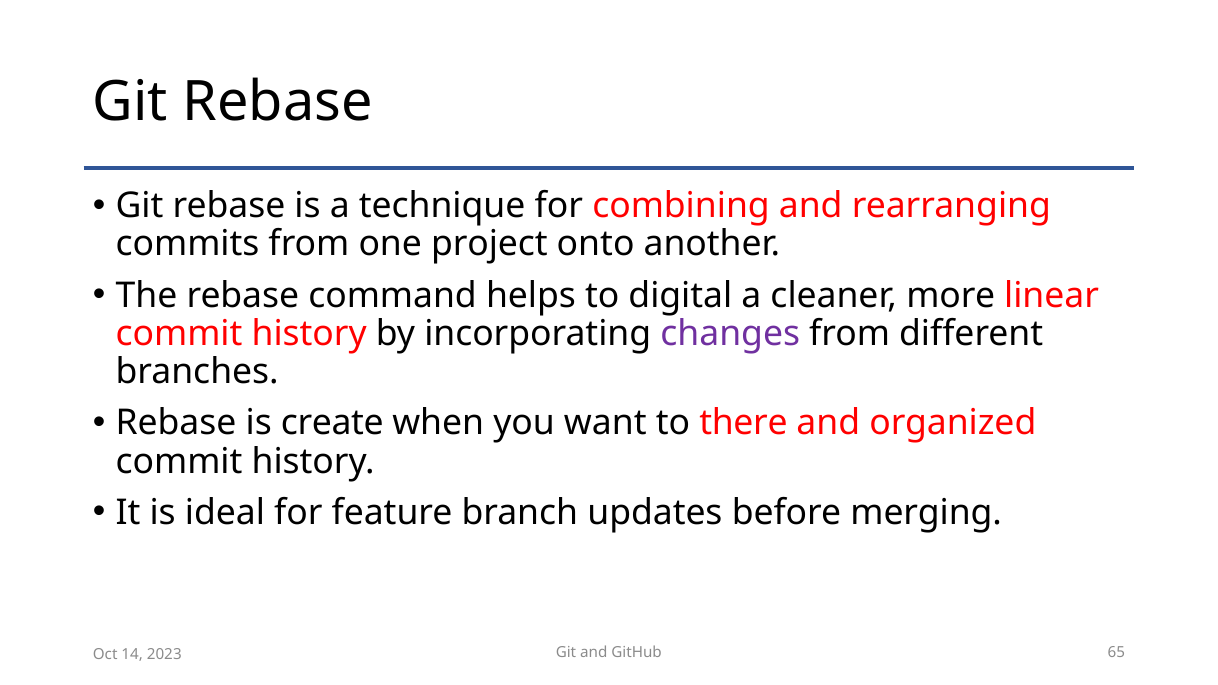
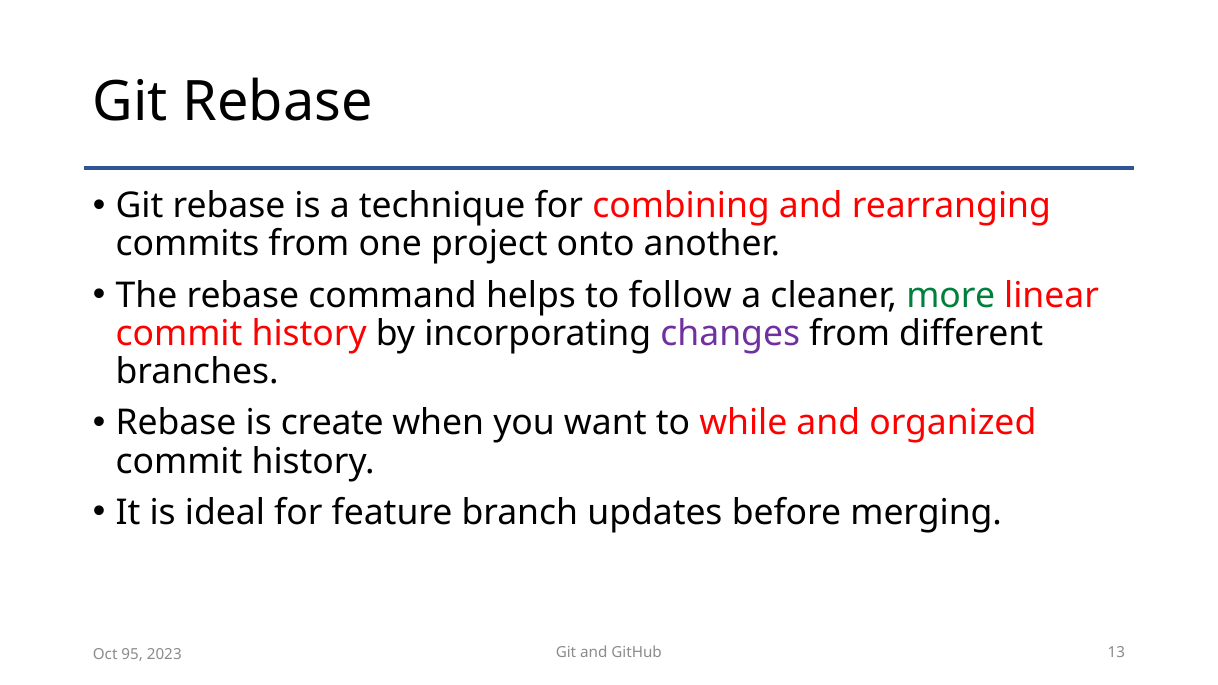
digital: digital -> follow
more colour: black -> green
there: there -> while
65: 65 -> 13
14: 14 -> 95
